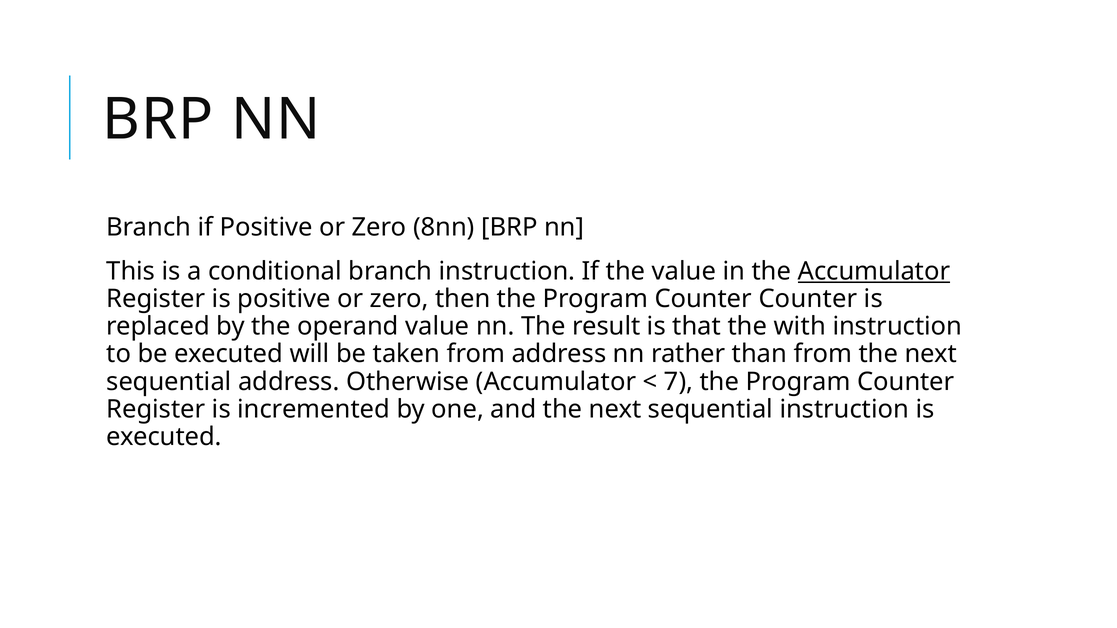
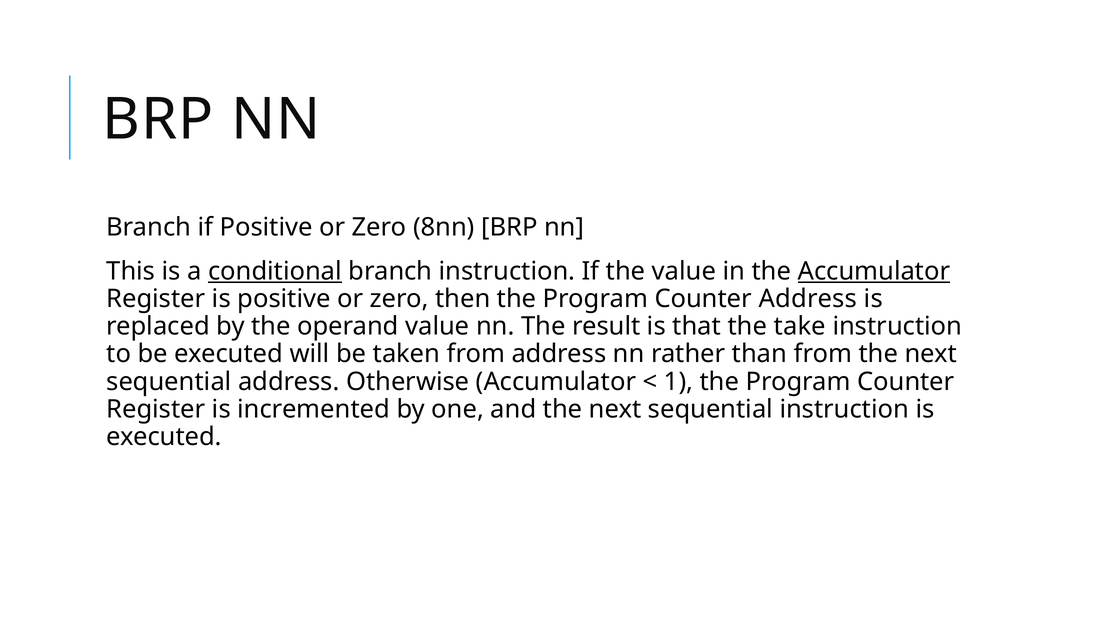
conditional underline: none -> present
Counter Counter: Counter -> Address
with: with -> take
7: 7 -> 1
